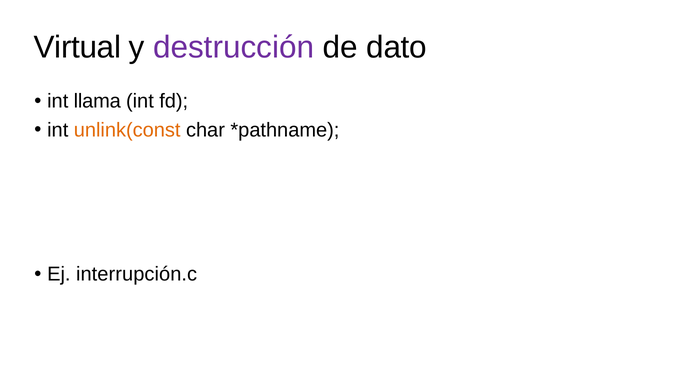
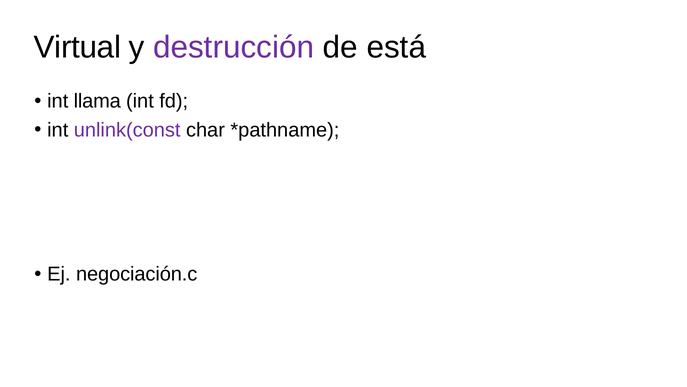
dato: dato -> está
unlink(const colour: orange -> purple
interrupción.c: interrupción.c -> negociación.c
